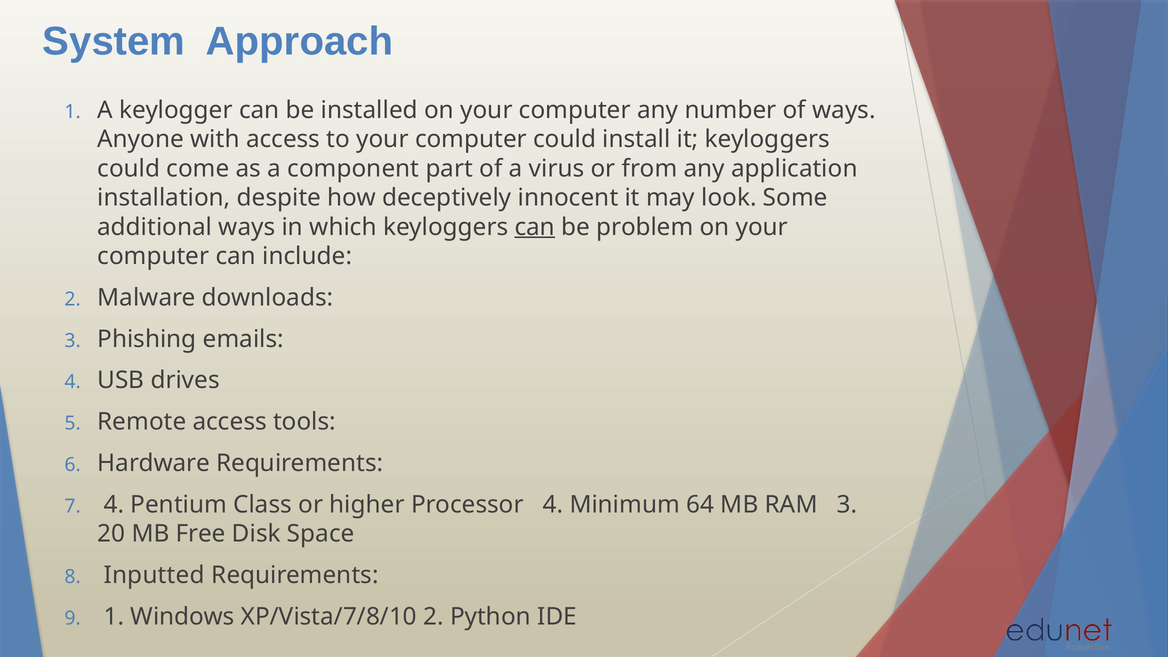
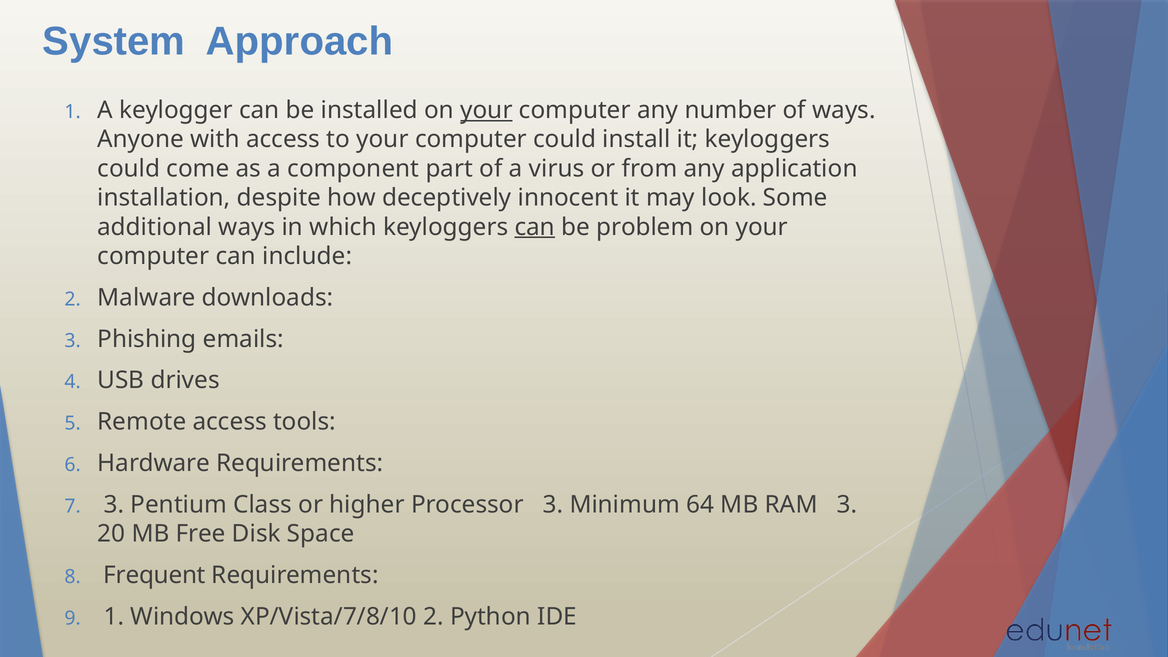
your at (486, 110) underline: none -> present
4 at (114, 505): 4 -> 3
Processor 4: 4 -> 3
Inputted: Inputted -> Frequent
